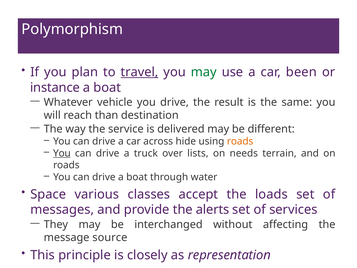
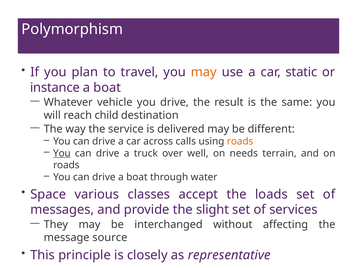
travel underline: present -> none
may at (204, 72) colour: green -> orange
been: been -> static
than: than -> child
hide: hide -> calls
lists: lists -> well
alerts: alerts -> slight
representation: representation -> representative
